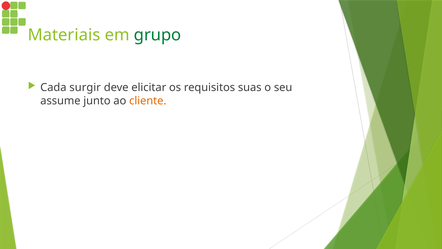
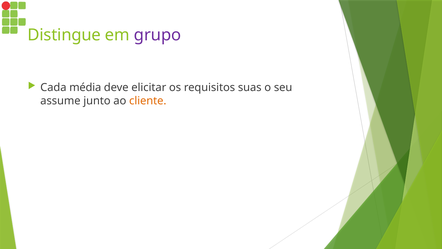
Materiais: Materiais -> Distingue
grupo colour: green -> purple
surgir: surgir -> média
